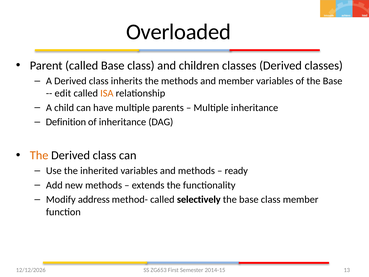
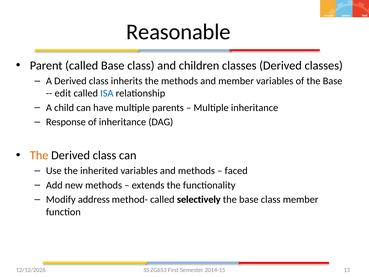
Overloaded: Overloaded -> Reasonable
ISA colour: orange -> blue
Definition: Definition -> Response
ready: ready -> faced
